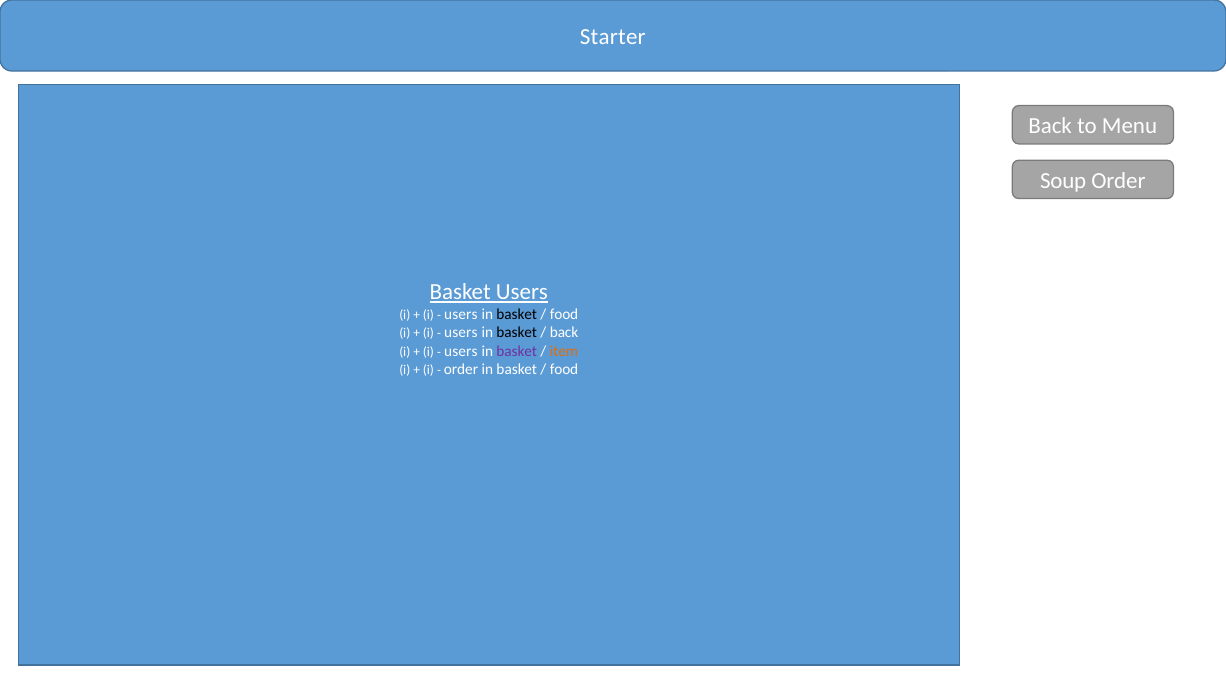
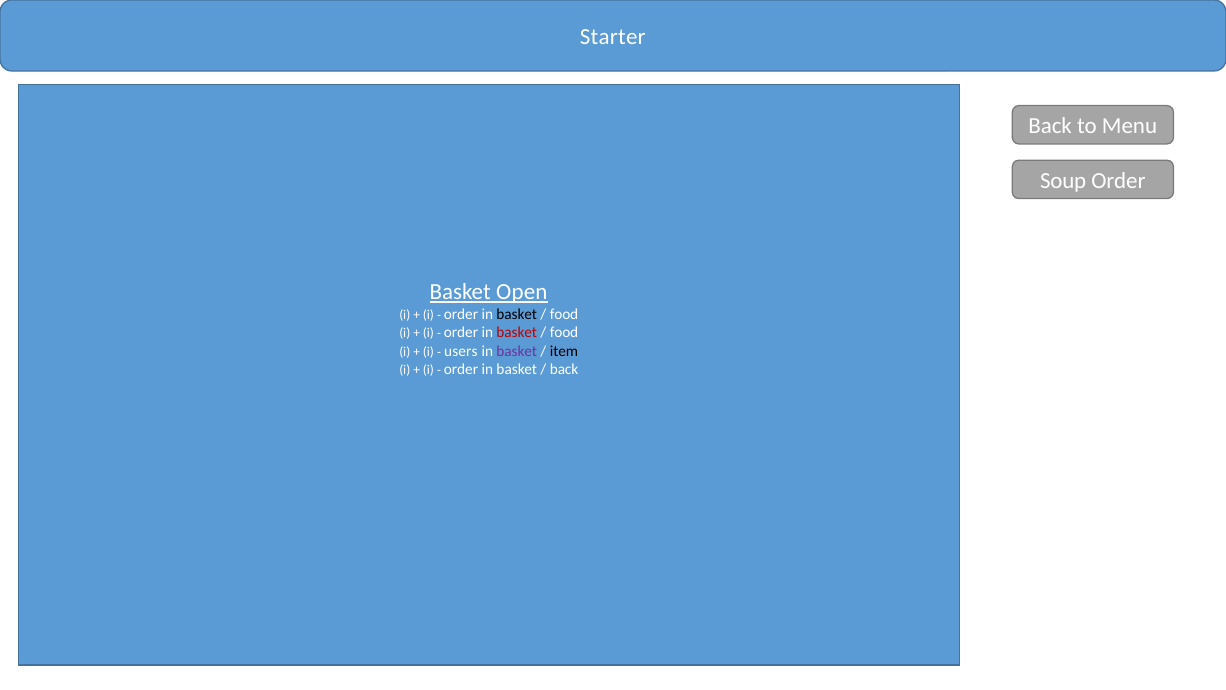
Basket Users: Users -> Open
users at (461, 314): users -> order
users at (461, 333): users -> order
basket at (517, 333) colour: black -> red
back at (564, 333): back -> food
item colour: orange -> black
food at (564, 370): food -> back
